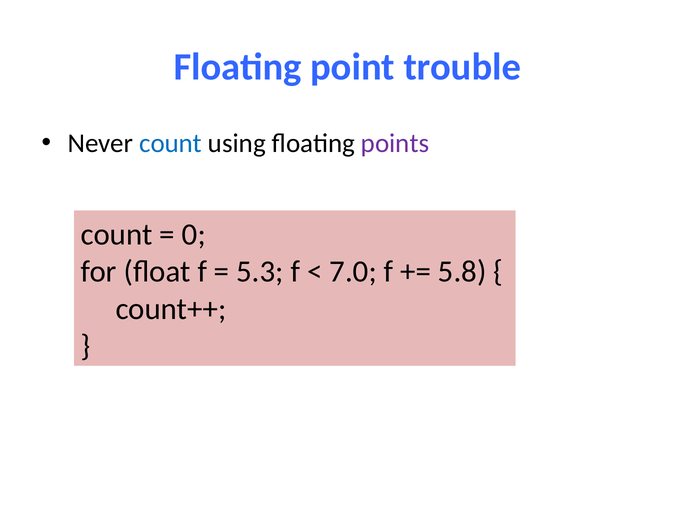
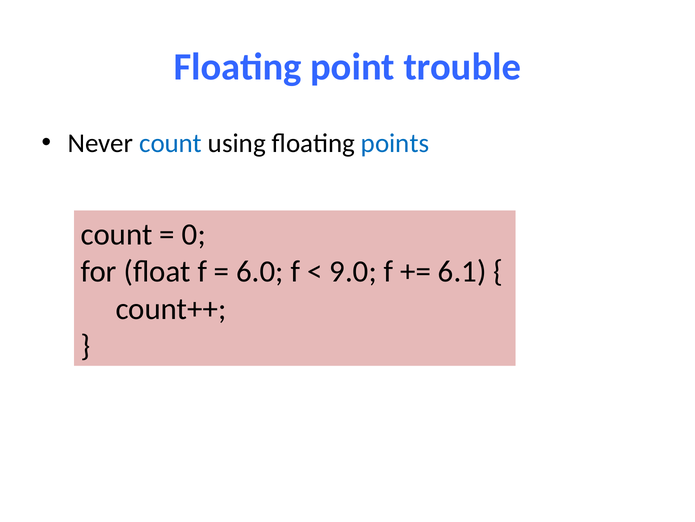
points colour: purple -> blue
5.3: 5.3 -> 6.0
7.0: 7.0 -> 9.0
5.8: 5.8 -> 6.1
